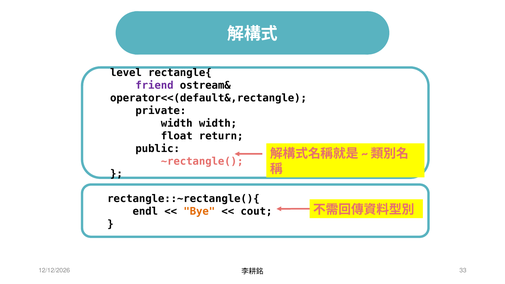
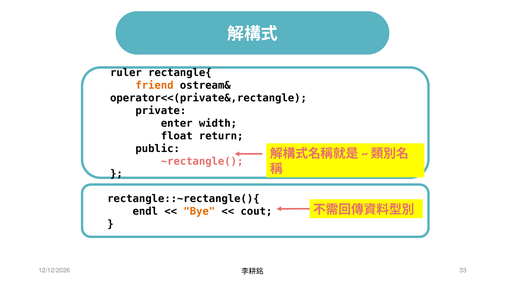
level: level -> ruler
friend colour: purple -> orange
operator<<(default&,rectangle: operator<<(default&,rectangle -> operator<<(private&,rectangle
width at (177, 123): width -> enter
